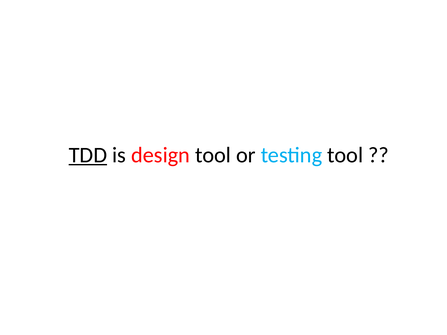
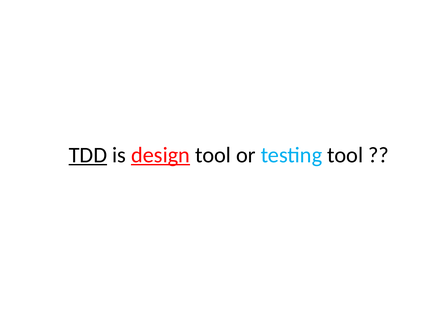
design underline: none -> present
